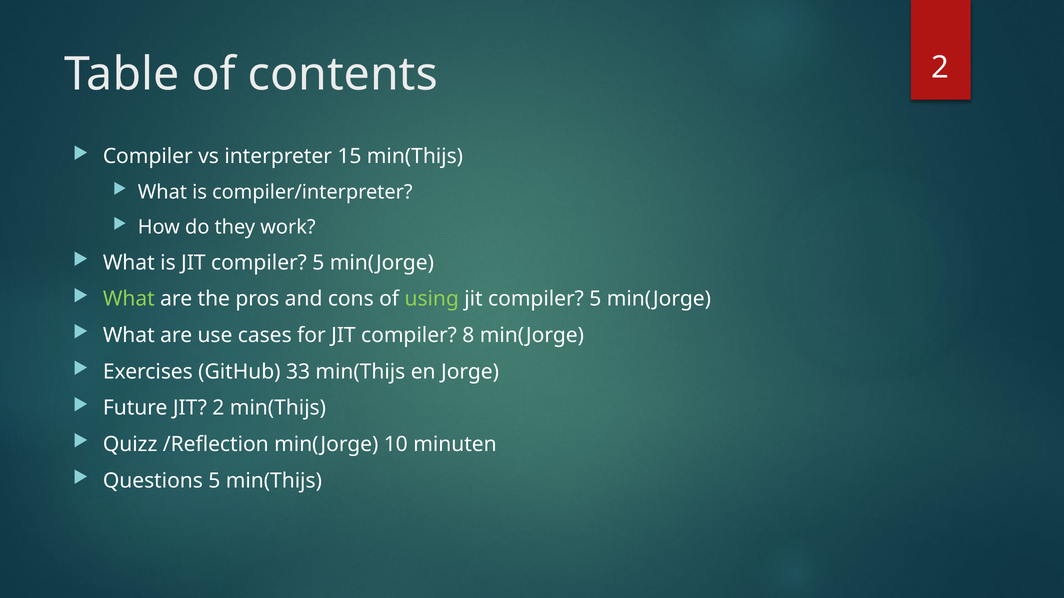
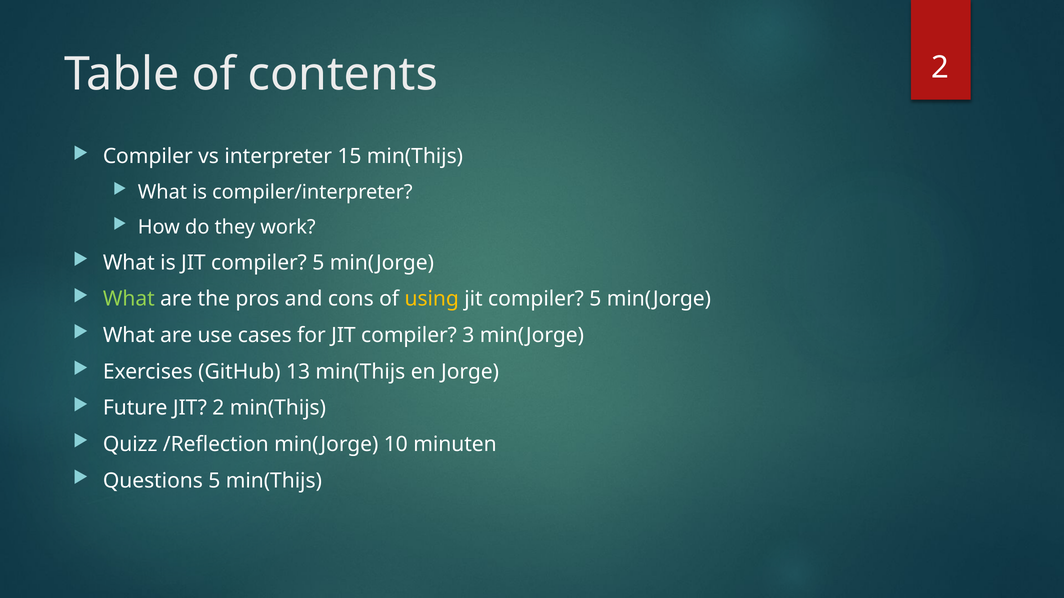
using colour: light green -> yellow
8: 8 -> 3
33: 33 -> 13
